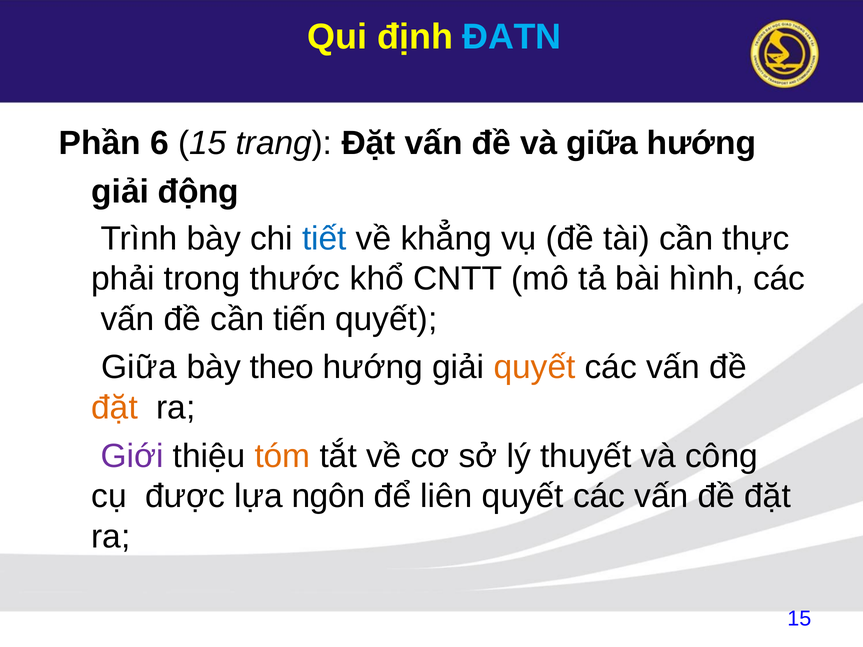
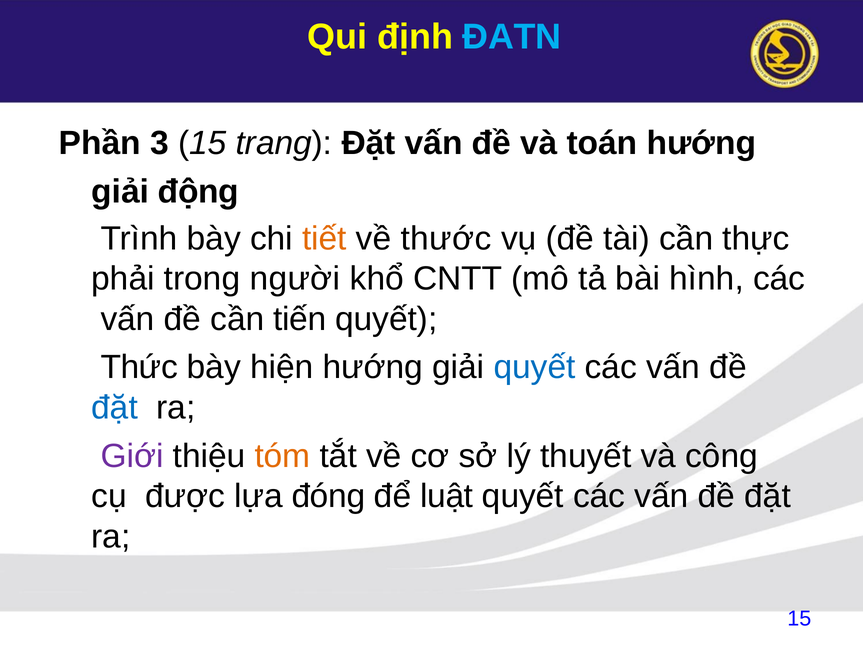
6: 6 -> 3
và giữa: giữa -> toán
tiết colour: blue -> orange
khẳng: khẳng -> thước
thước: thước -> người
Giữa at (139, 368): Giữa -> Thức
theo: theo -> hiện
quyết at (535, 368) colour: orange -> blue
đặt at (115, 408) colour: orange -> blue
ngôn: ngôn -> đóng
liên: liên -> luật
